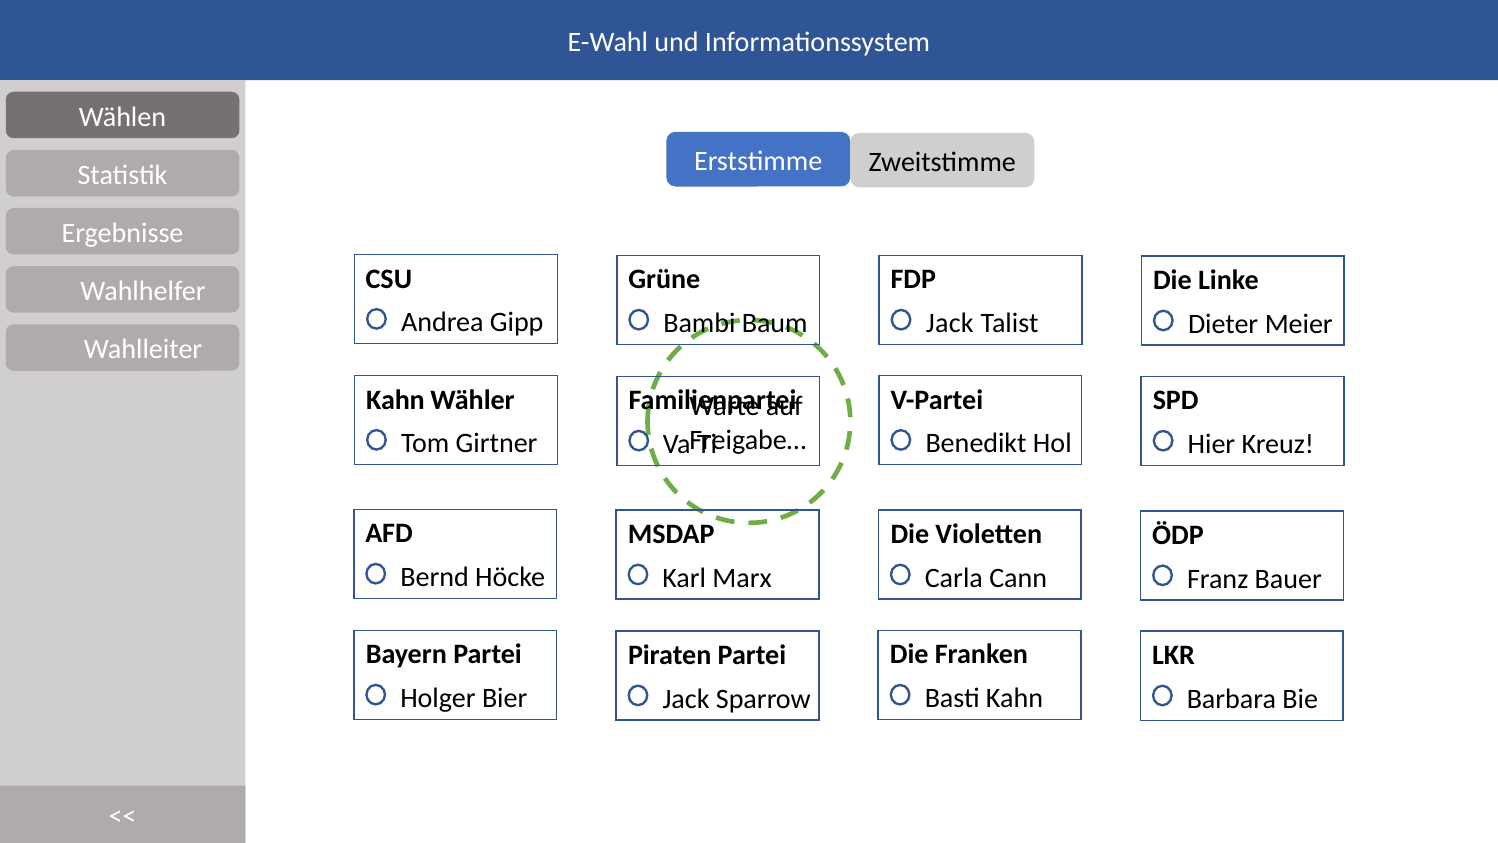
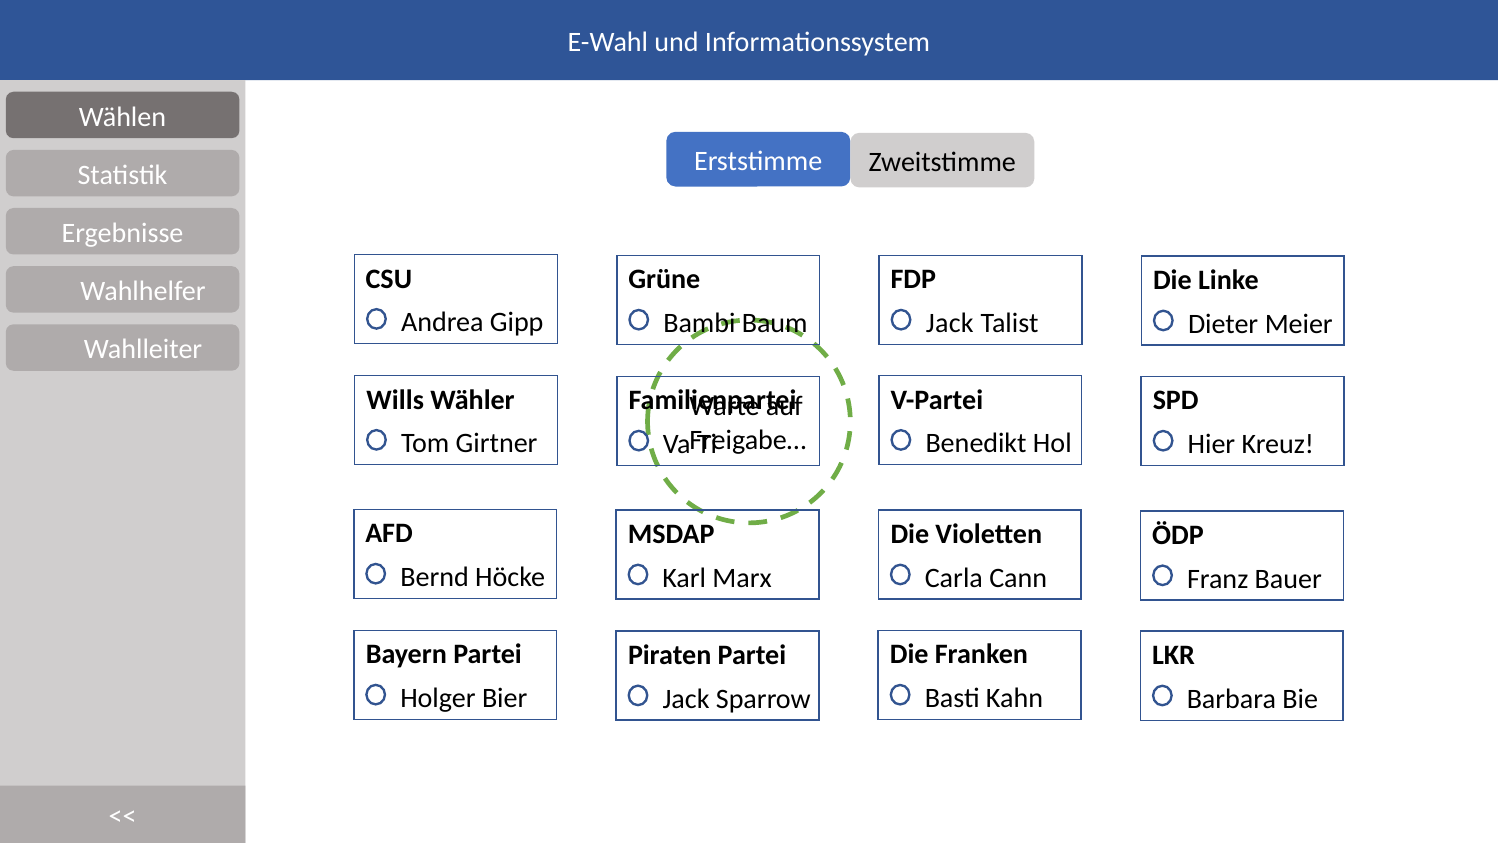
Kahn at (395, 400): Kahn -> Wills
